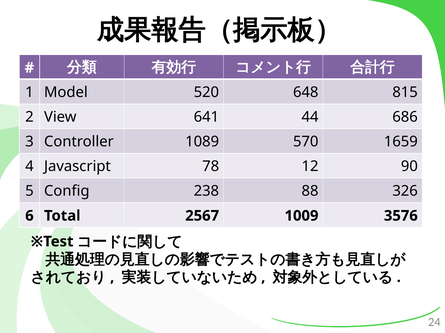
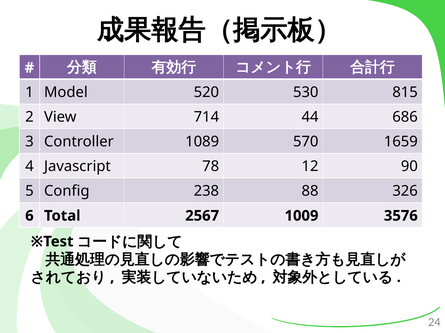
648: 648 -> 530
641: 641 -> 714
